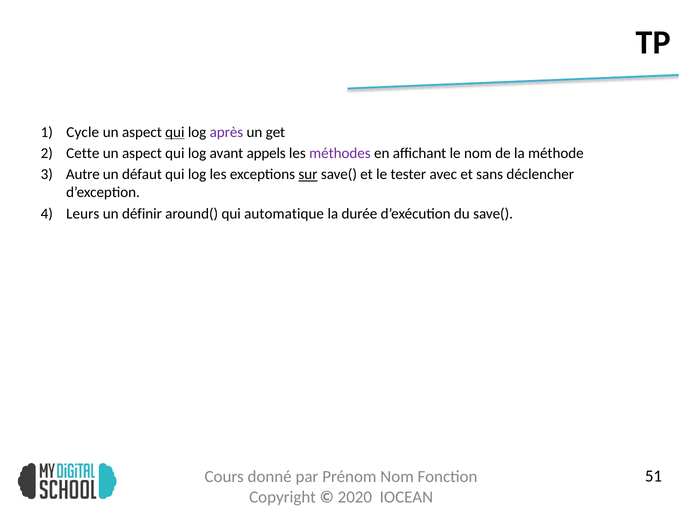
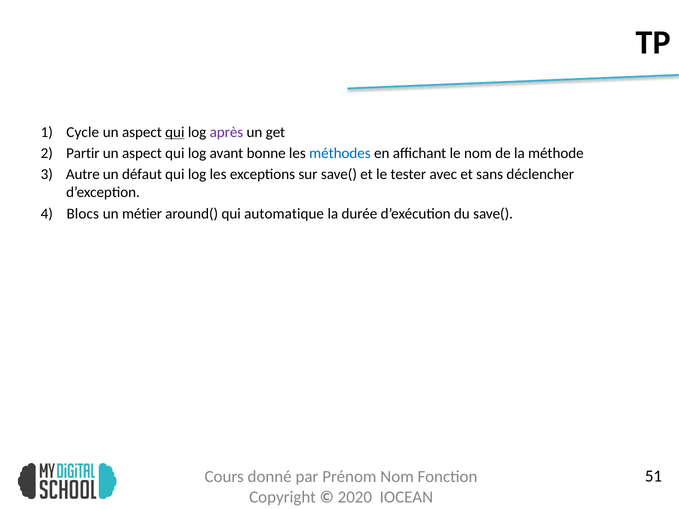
Cette: Cette -> Partir
appels: appels -> bonne
méthodes colour: purple -> blue
sur underline: present -> none
Leurs: Leurs -> Blocs
définir: définir -> métier
